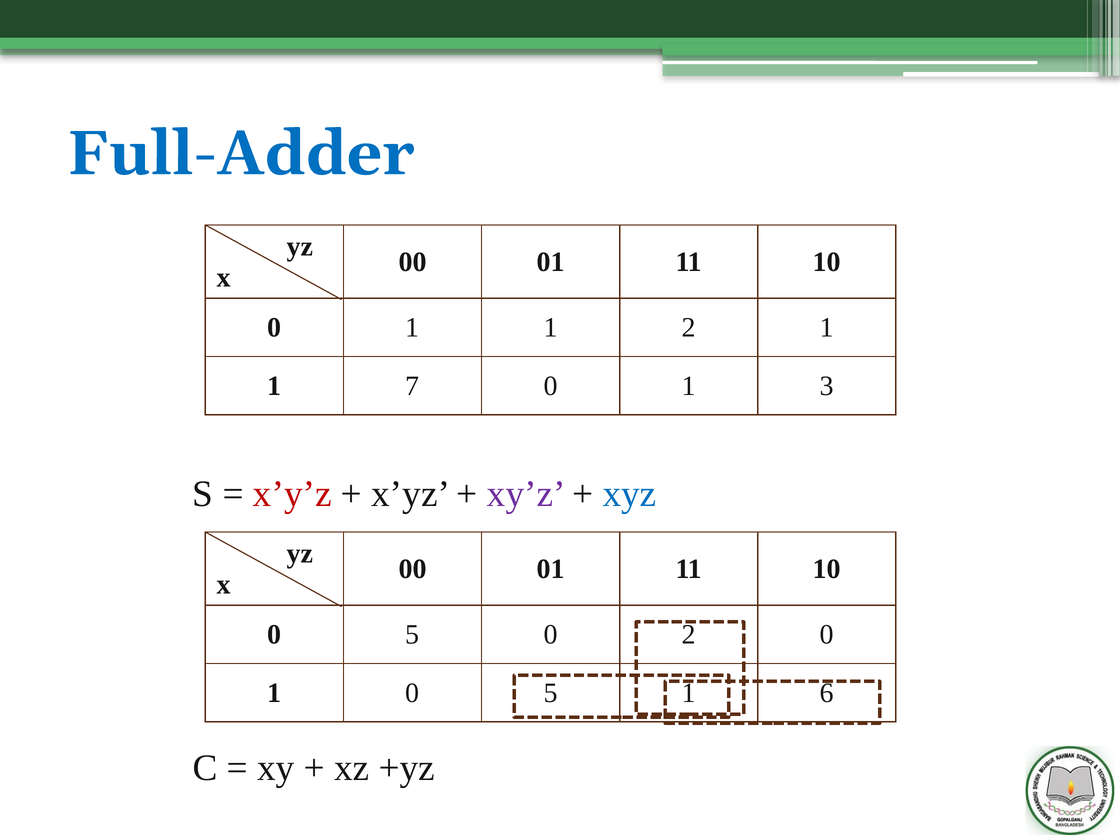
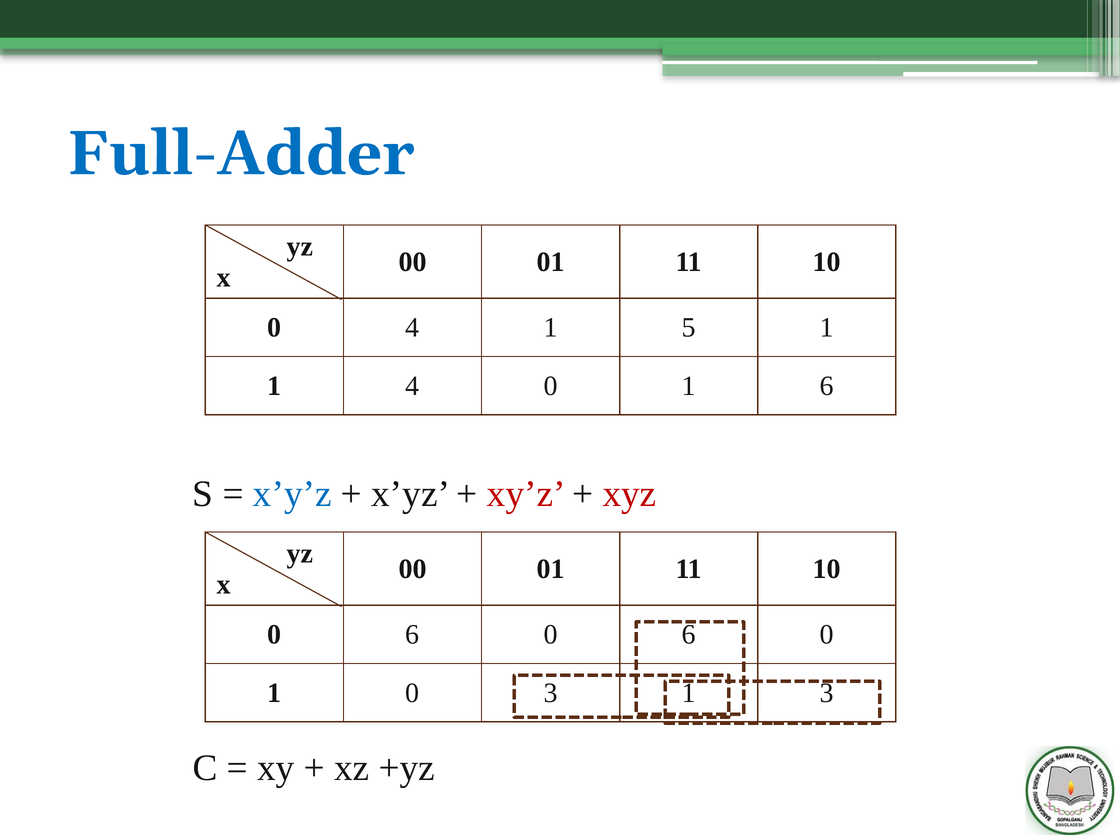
1 at (412, 328): 1 -> 4
1 2: 2 -> 5
1 7: 7 -> 4
1 3: 3 -> 6
x’y’z colour: red -> blue
xy’z colour: purple -> red
xyz colour: blue -> red
5 at (412, 635): 5 -> 6
2 at (689, 635): 2 -> 6
1 0 5: 5 -> 3
1 6: 6 -> 3
